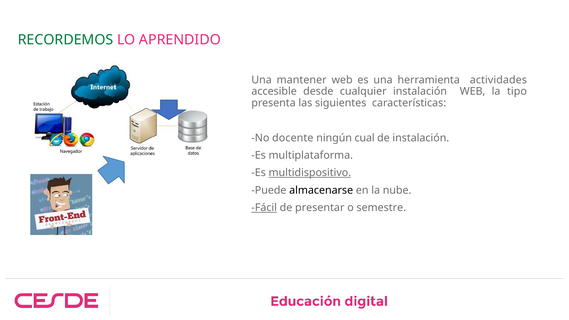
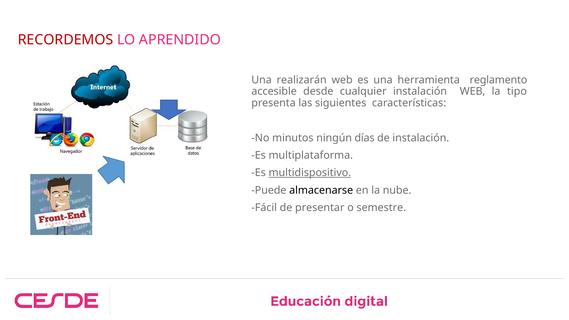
RECORDEMOS colour: green -> red
mantener: mantener -> realizarán
actividades: actividades -> reglamento
docente: docente -> minutos
cual: cual -> días
Fácil underline: present -> none
